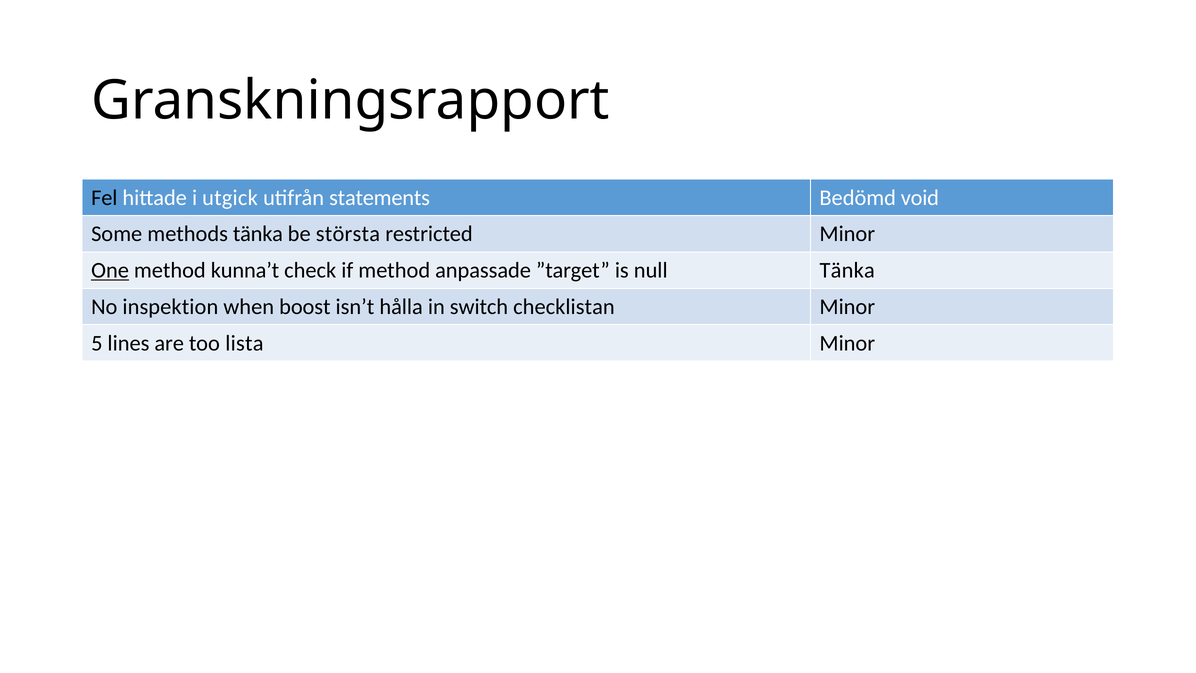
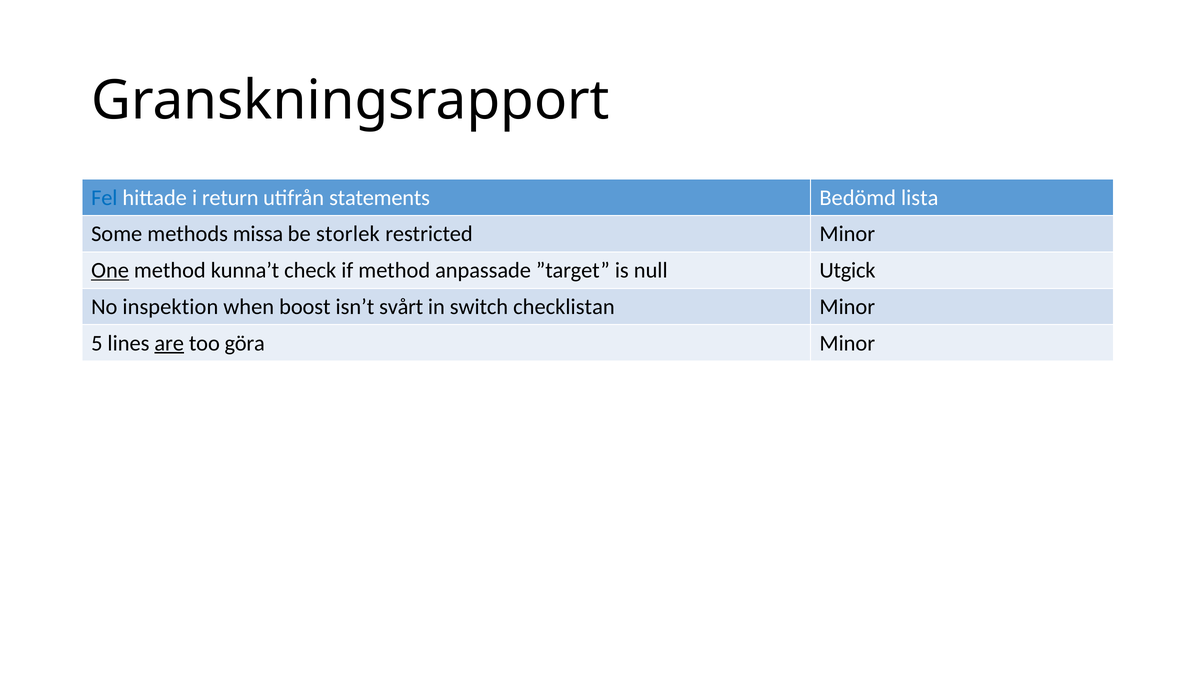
Fel colour: black -> blue
utgick: utgick -> return
void: void -> lista
methods tänka: tänka -> missa
största: största -> storlek
null Tänka: Tänka -> Utgick
hålla: hålla -> svårt
are underline: none -> present
lista: lista -> göra
